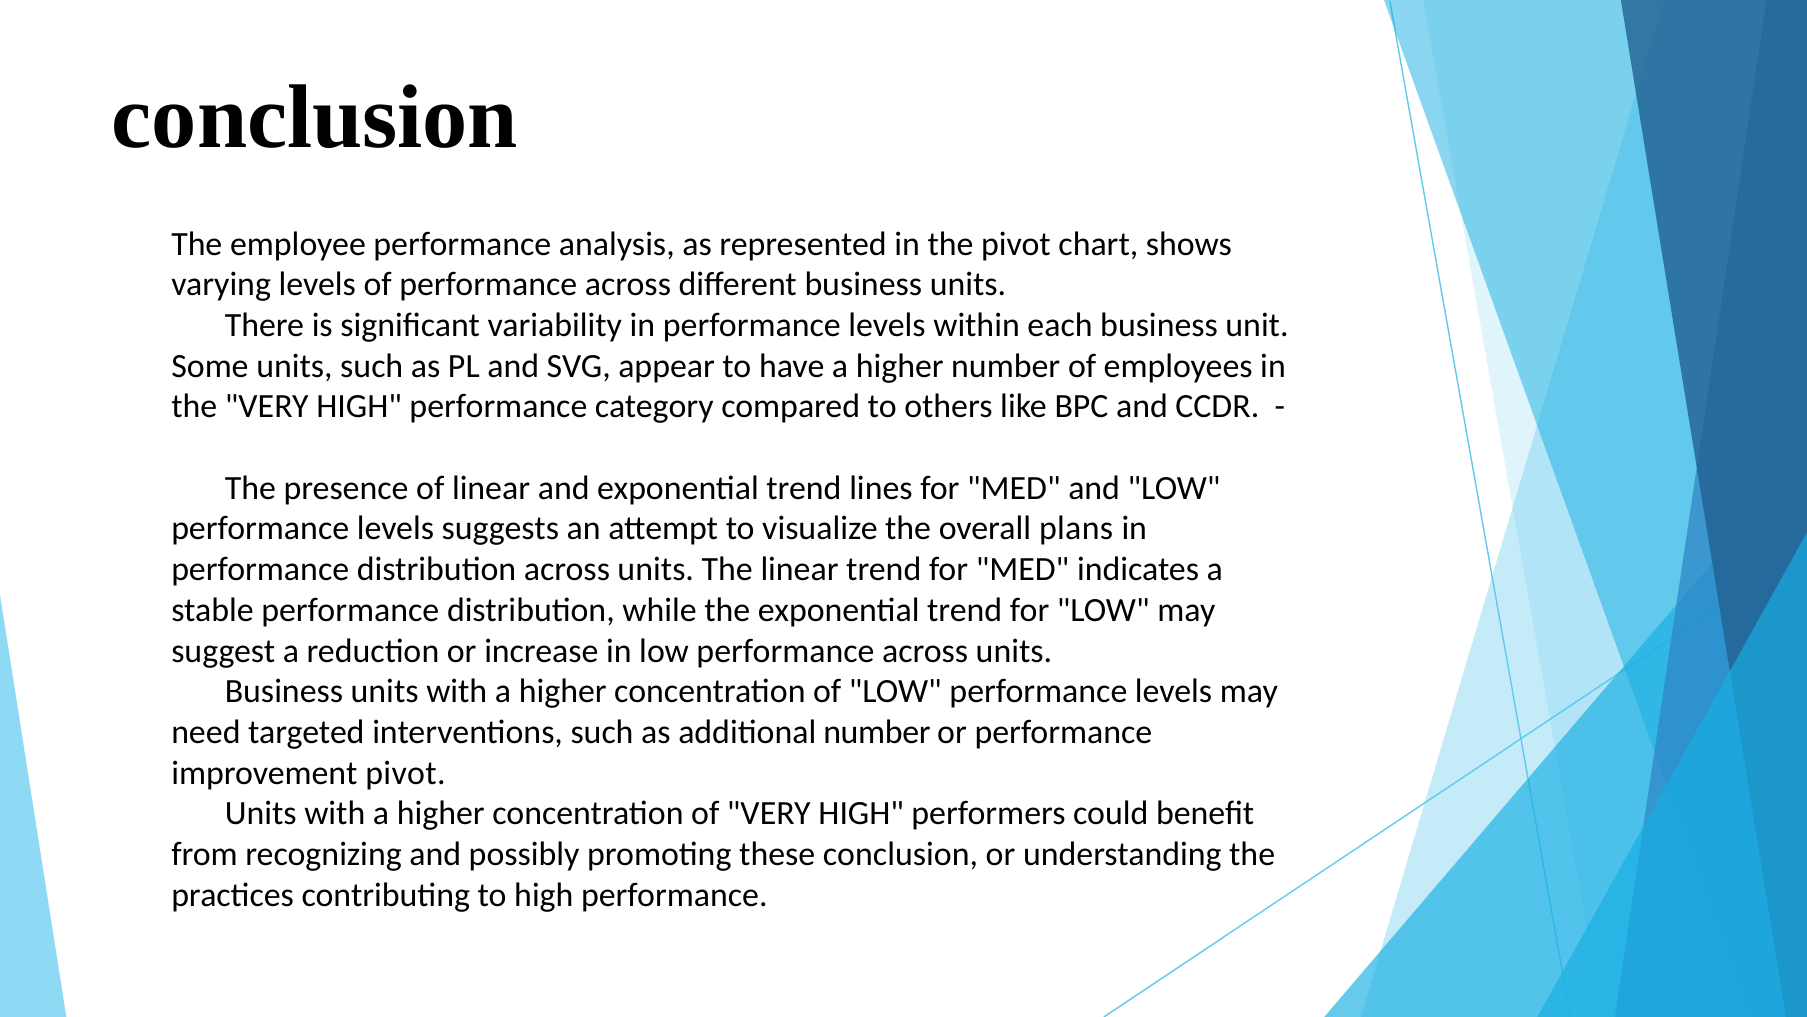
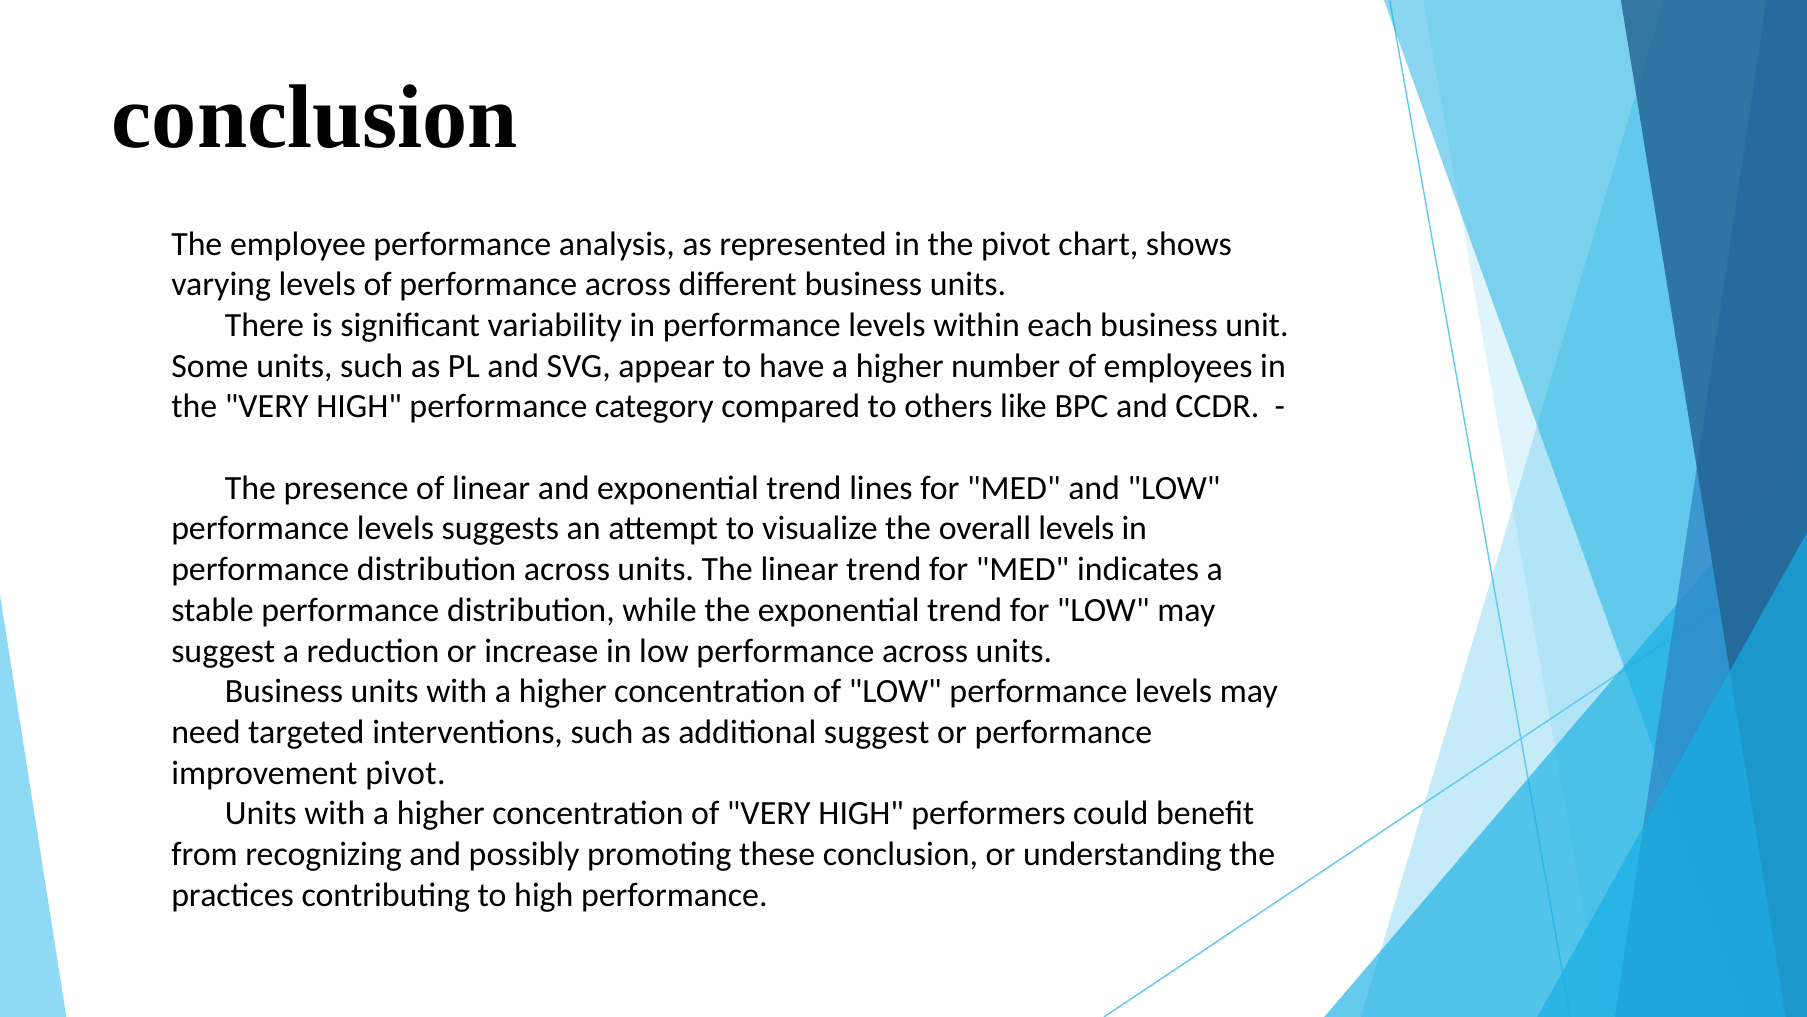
overall plans: plans -> levels
additional number: number -> suggest
